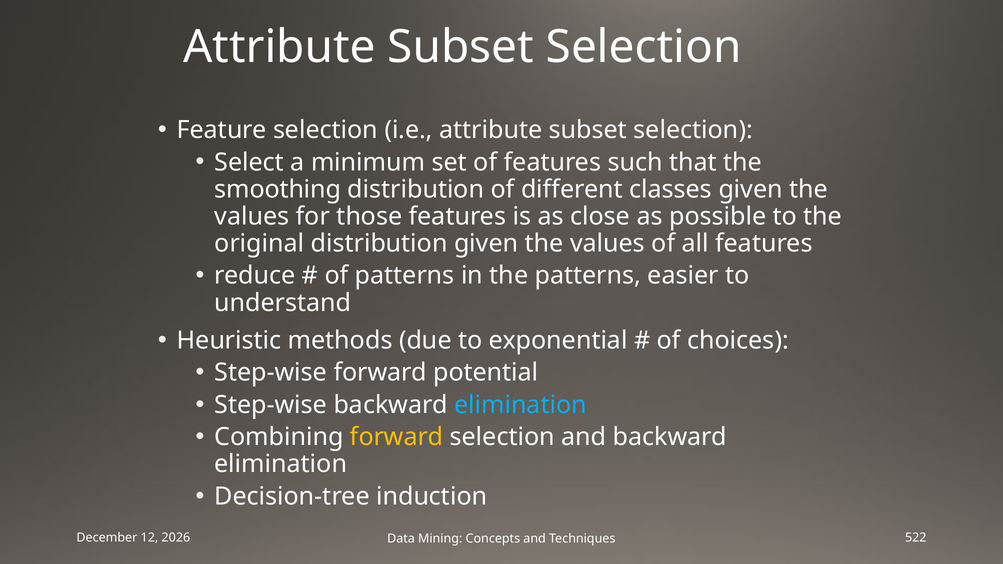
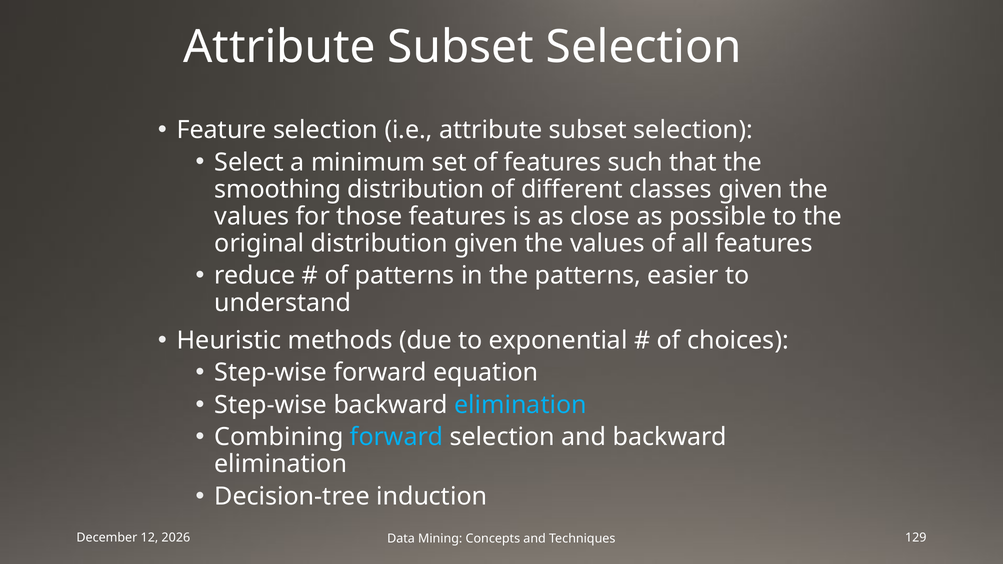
potential: potential -> equation
forward at (397, 437) colour: yellow -> light blue
522: 522 -> 129
